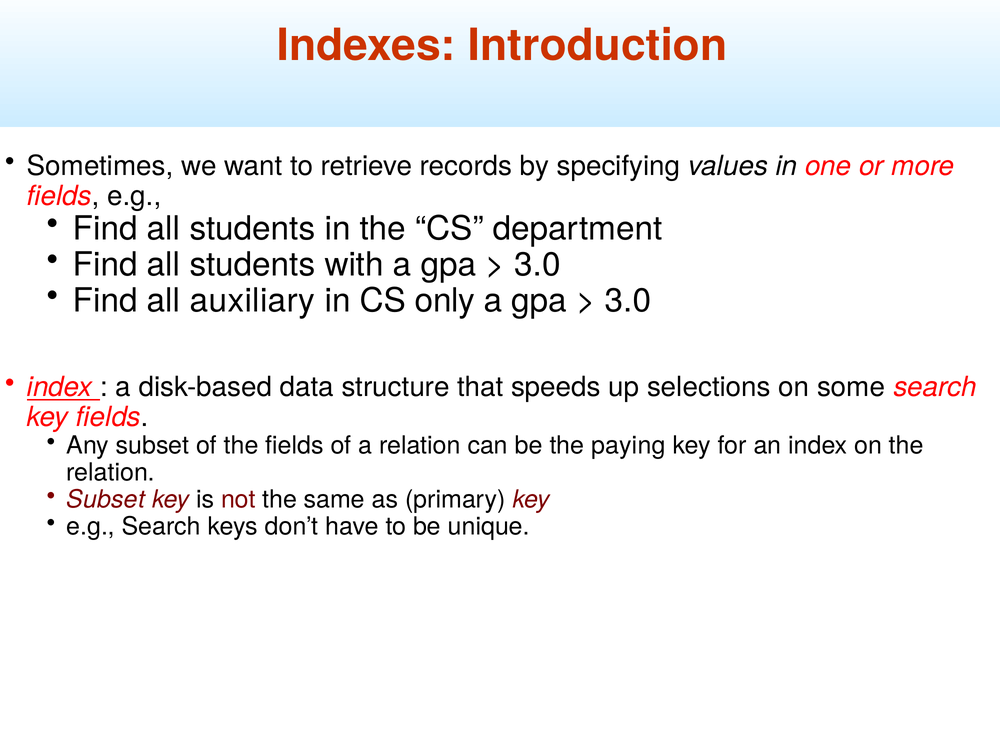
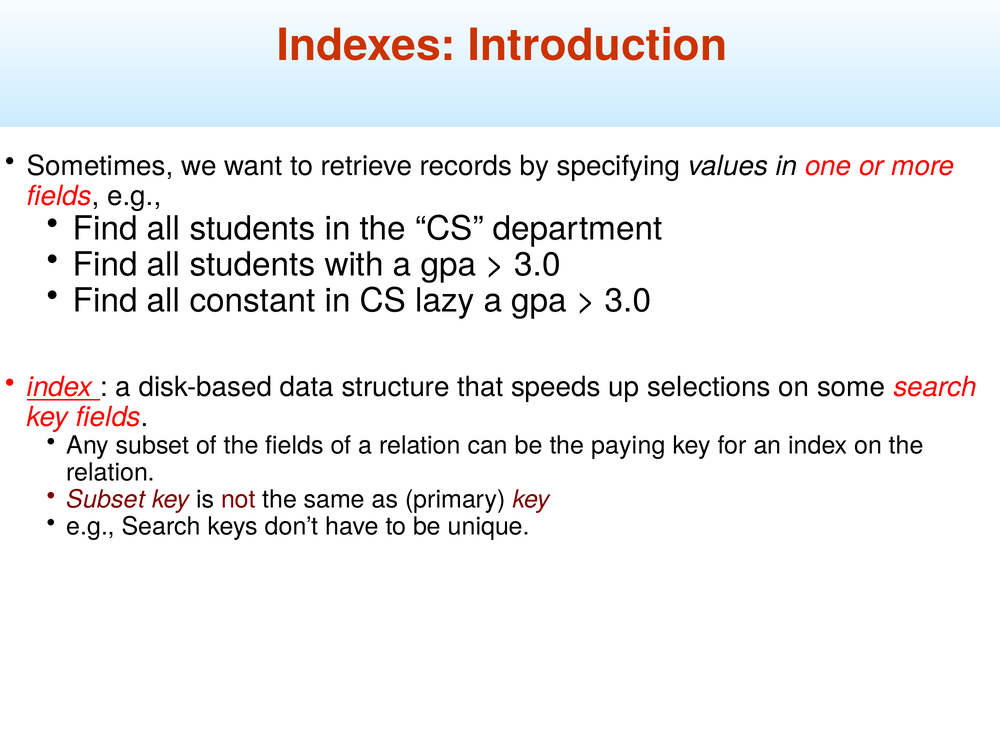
auxiliary: auxiliary -> constant
only: only -> lazy
